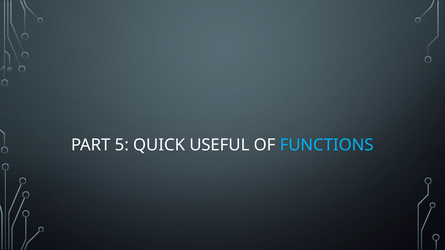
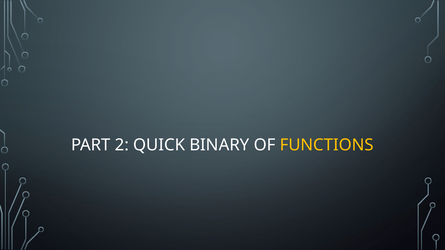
5: 5 -> 2
USEFUL: USEFUL -> BINARY
FUNCTIONS colour: light blue -> yellow
